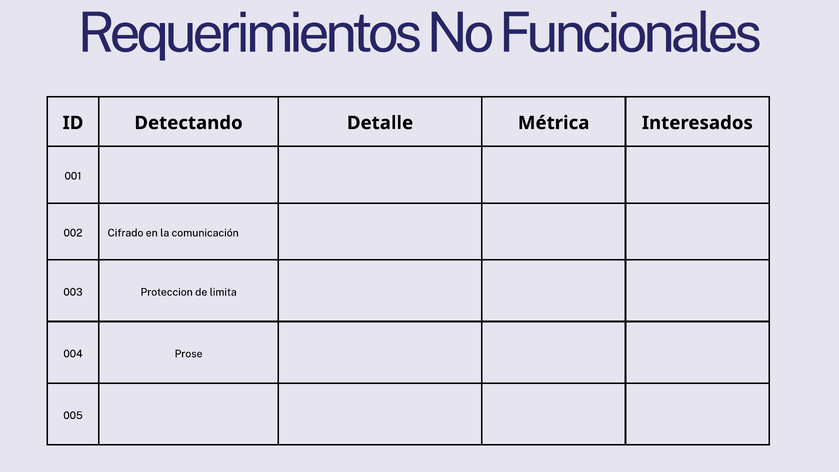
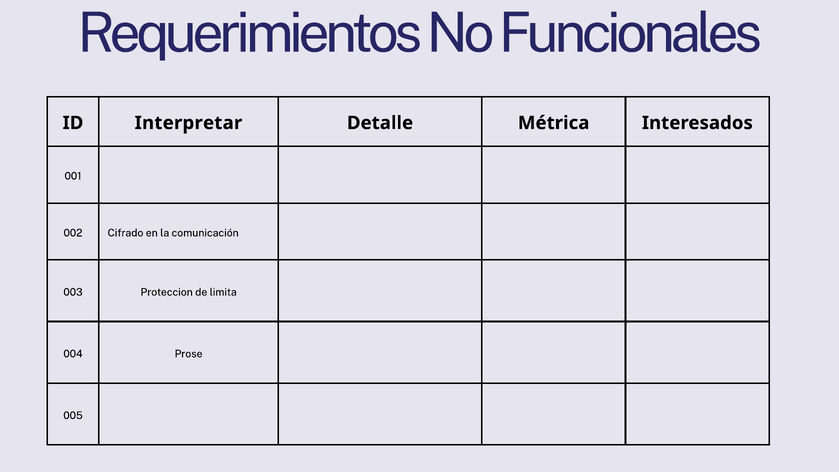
Detectando: Detectando -> Interpretar
